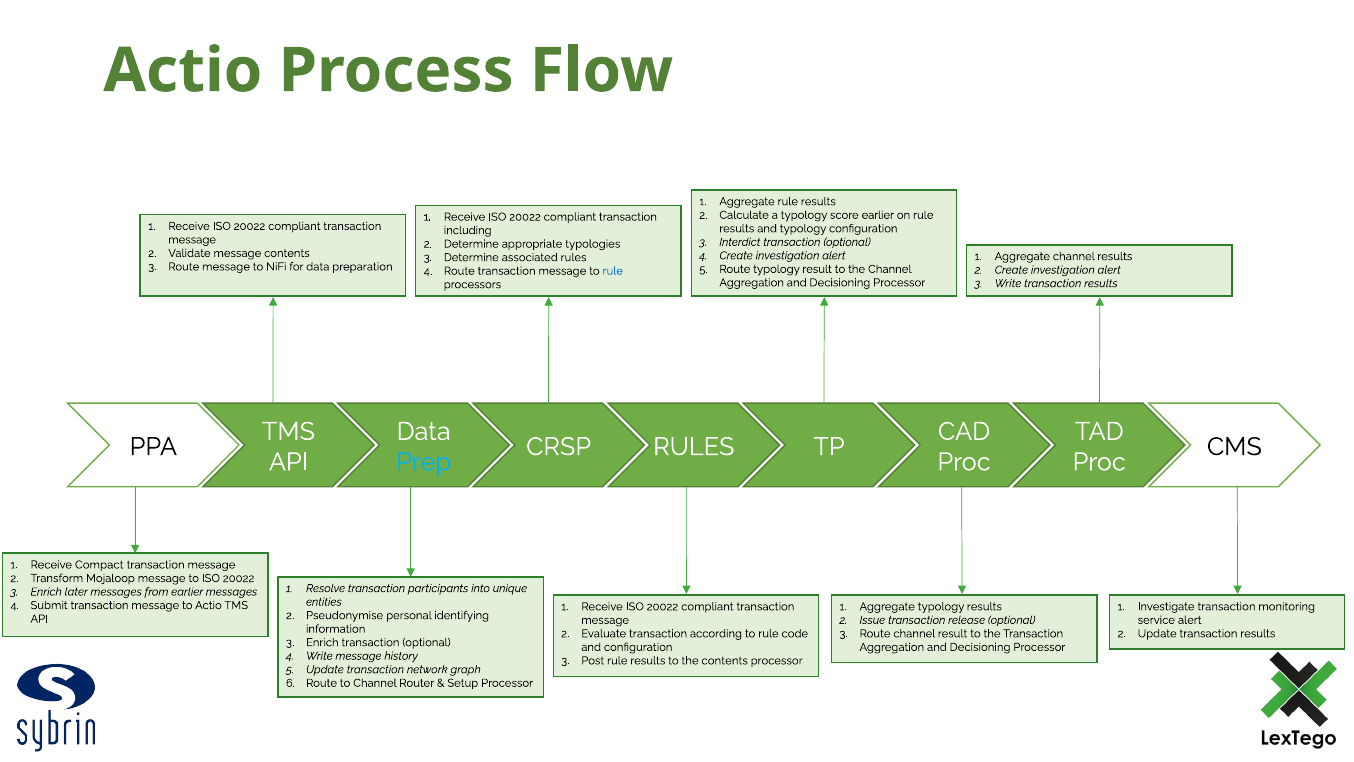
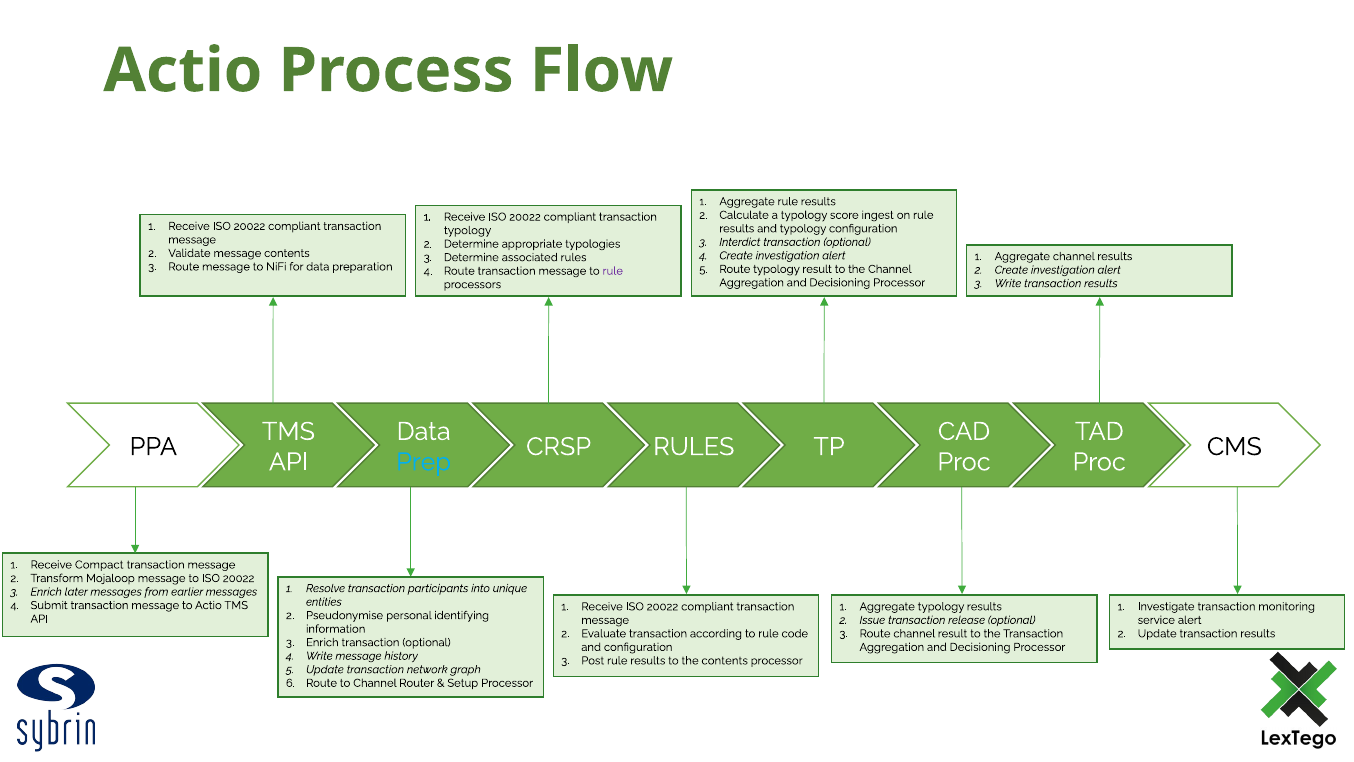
score earlier: earlier -> ingest
including at (468, 230): including -> typology
rule at (613, 271) colour: blue -> purple
